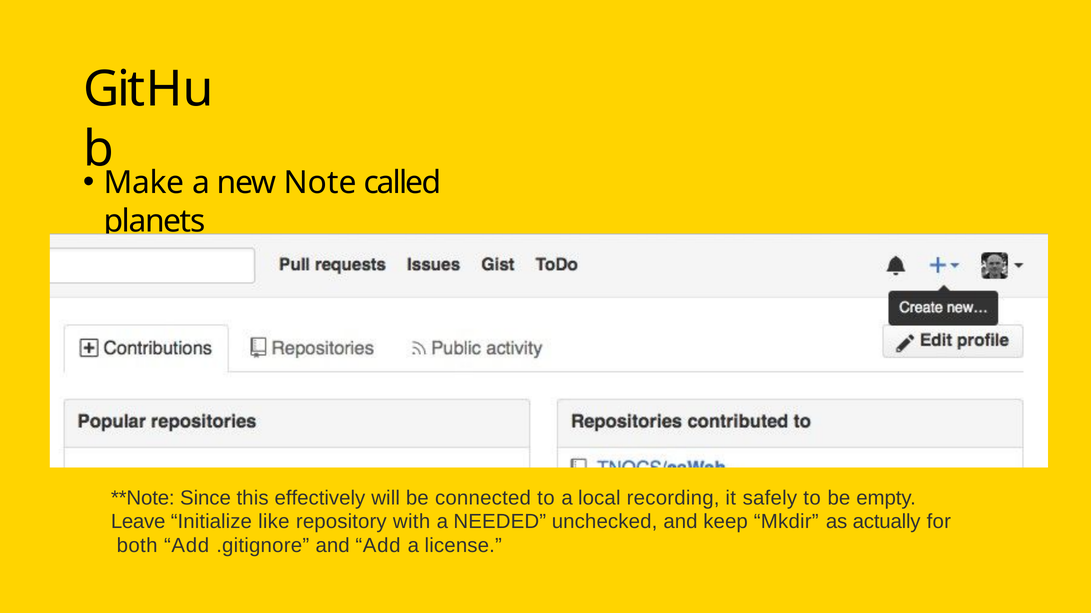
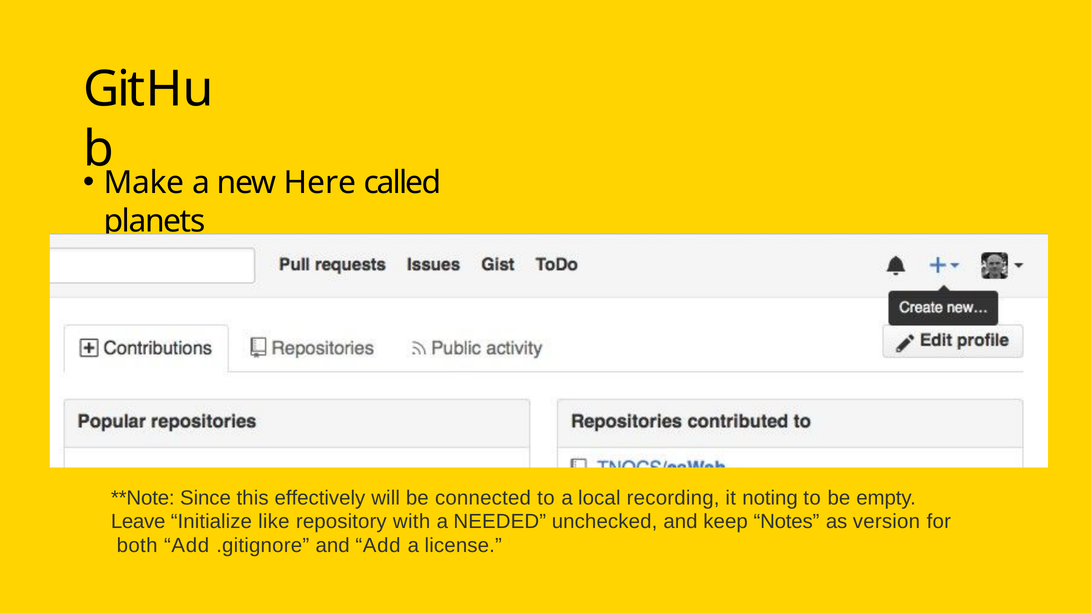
Note: Note -> Here
safely: safely -> noting
Mkdir: Mkdir -> Notes
actually: actually -> version
